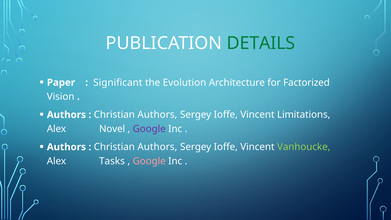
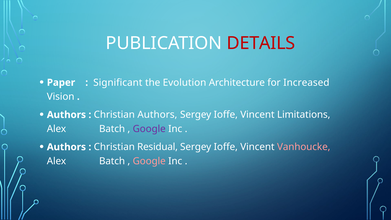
DETAILS colour: green -> red
Factorized: Factorized -> Increased
Novel at (112, 129): Novel -> Batch
Authors at (157, 147): Authors -> Residual
Vanhoucke colour: light green -> pink
Tasks at (112, 161): Tasks -> Batch
